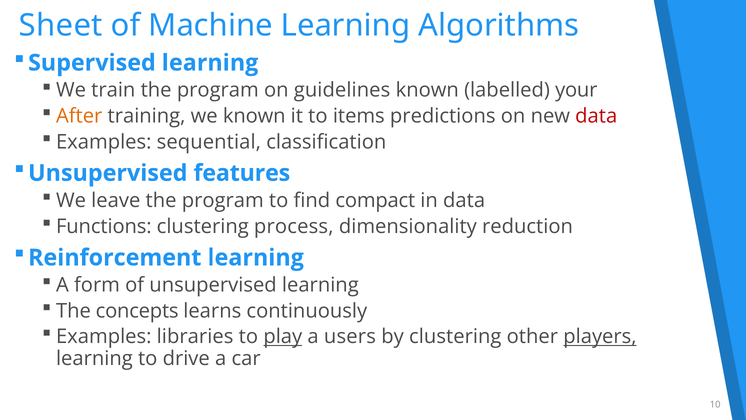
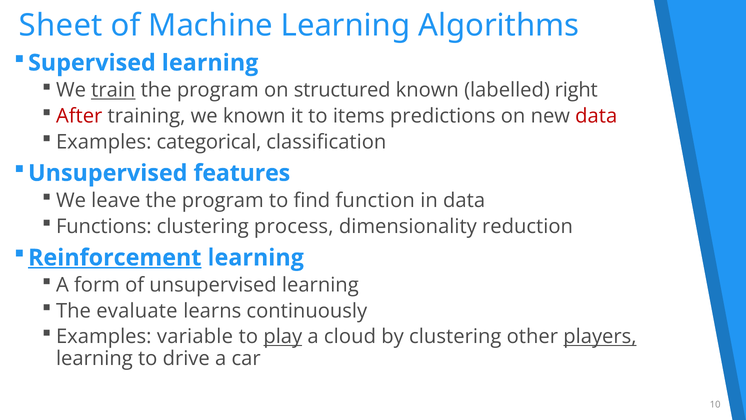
train underline: none -> present
guidelines: guidelines -> structured
your: your -> right
After colour: orange -> red
sequential: sequential -> categorical
compact: compact -> function
Reinforcement underline: none -> present
concepts: concepts -> evaluate
libraries: libraries -> variable
users: users -> cloud
